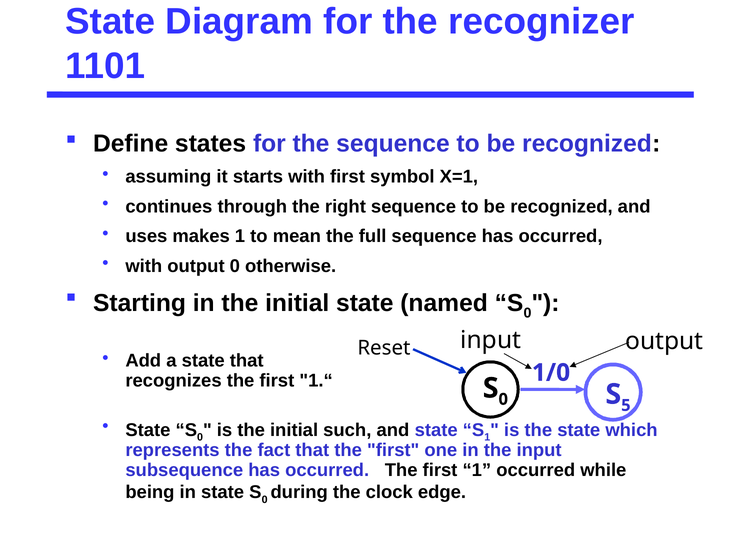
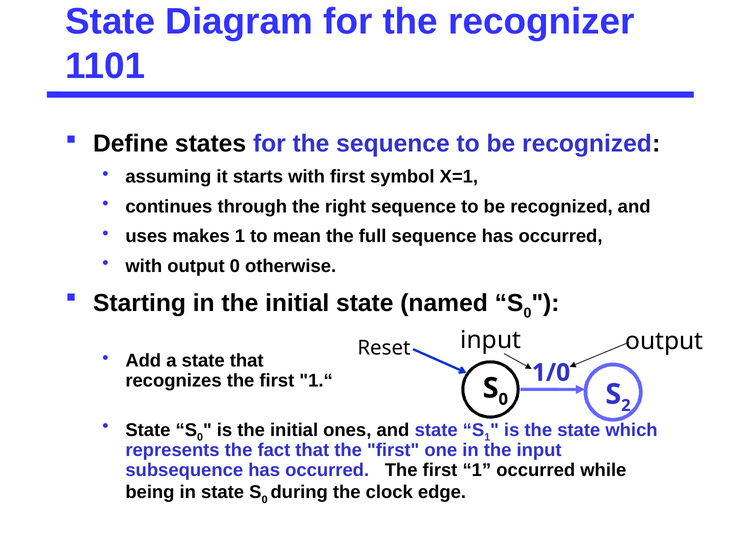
5: 5 -> 2
such: such -> ones
